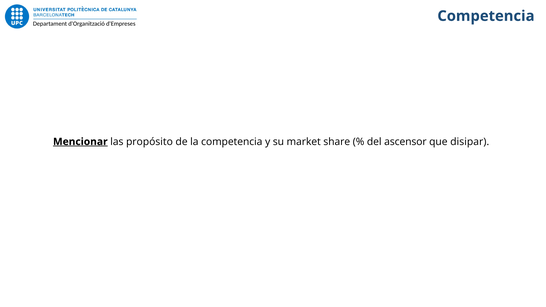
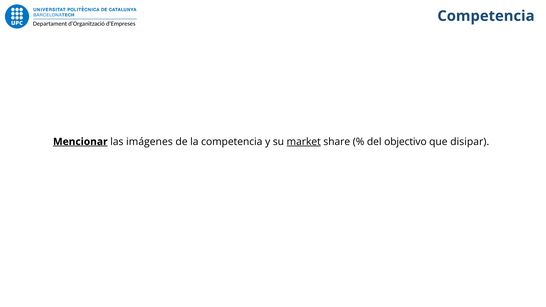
propósito: propósito -> imágenes
market underline: none -> present
ascensor: ascensor -> objectivo
